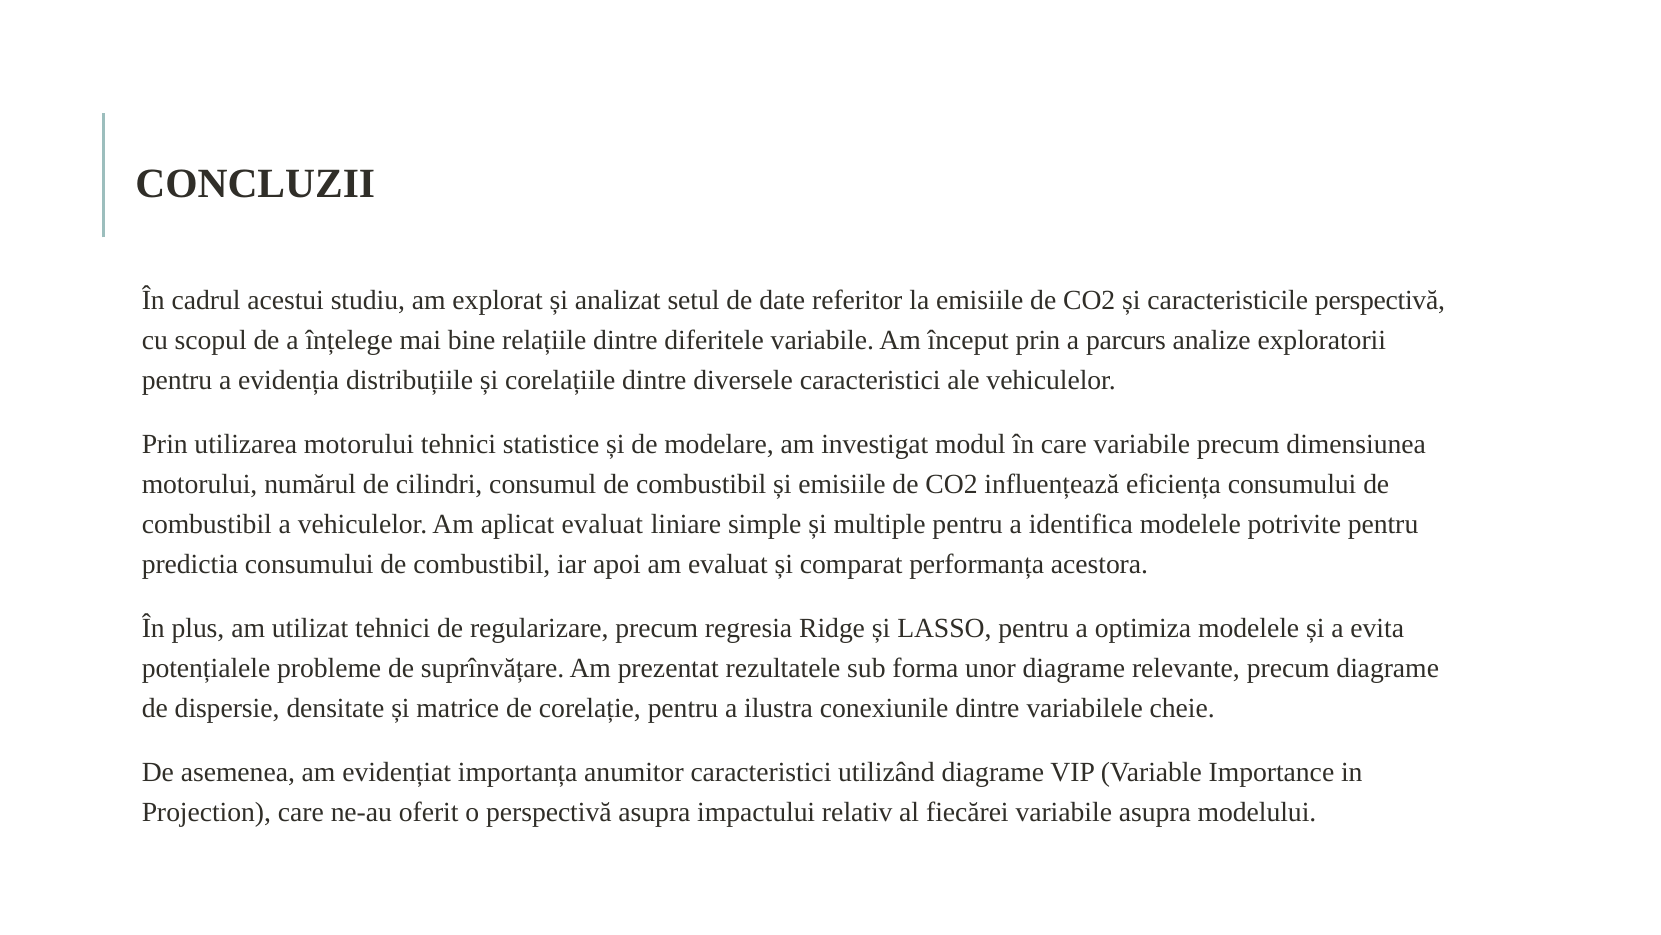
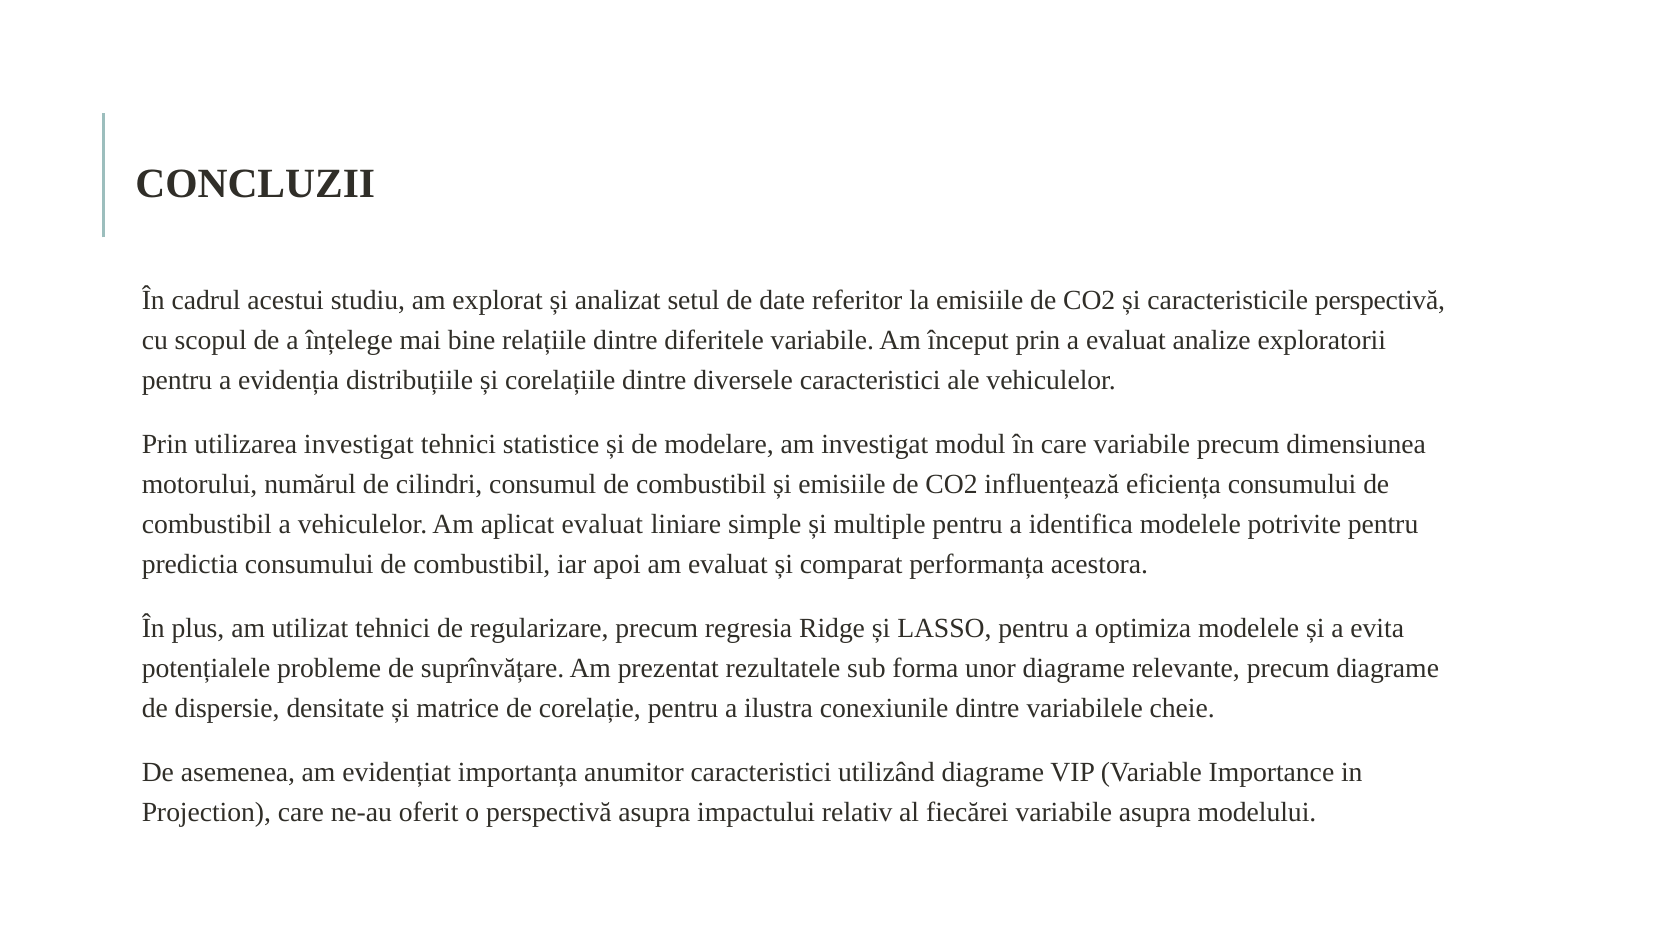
a parcurs: parcurs -> evaluat
utilizarea motorului: motorului -> investigat
